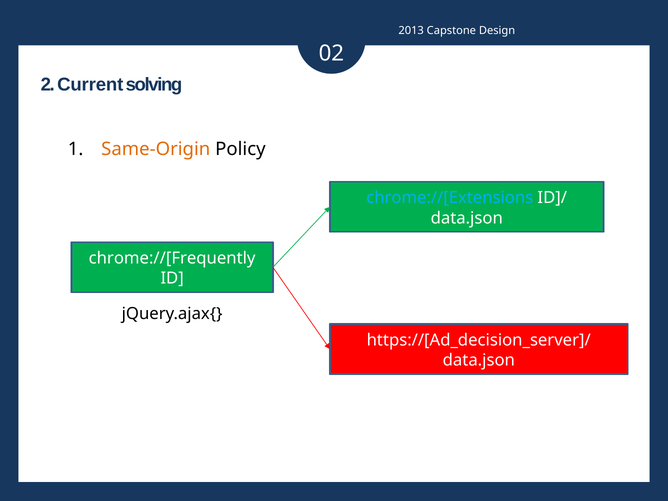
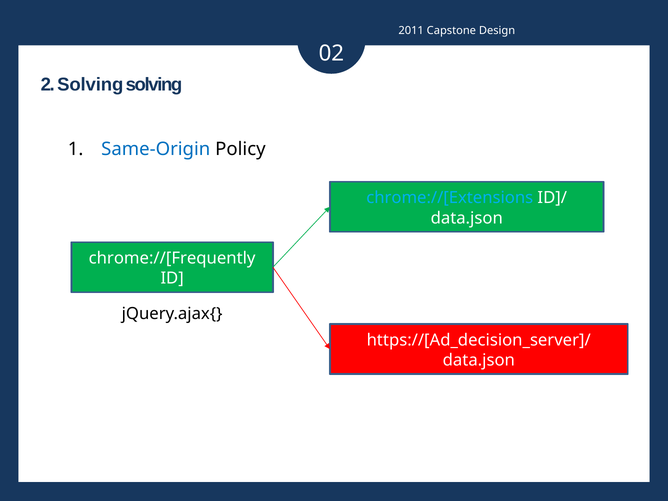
2013: 2013 -> 2011
2 Current: Current -> Solving
Same-Origin colour: orange -> blue
